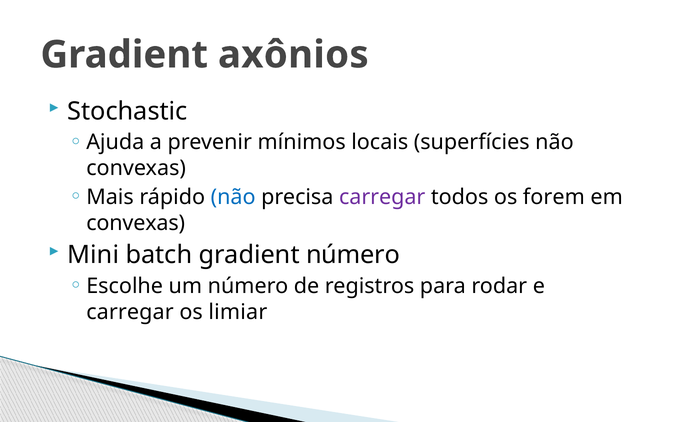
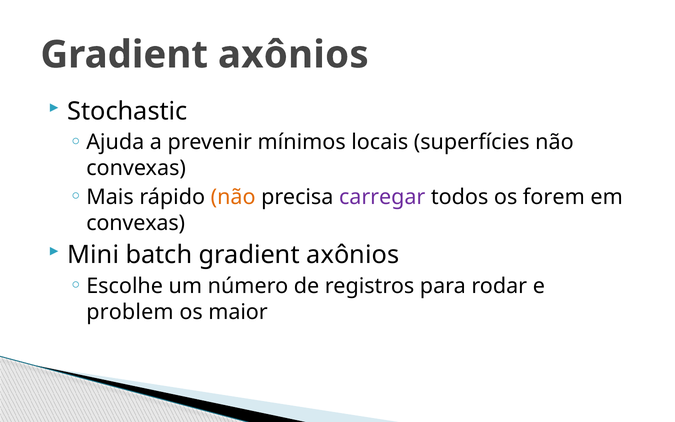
não at (233, 197) colour: blue -> orange
batch gradient número: número -> axônios
carregar at (130, 312): carregar -> problem
limiar: limiar -> maior
